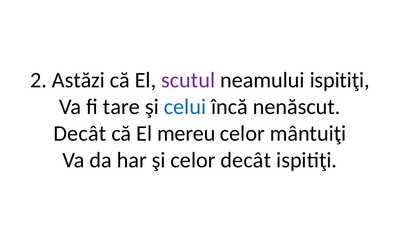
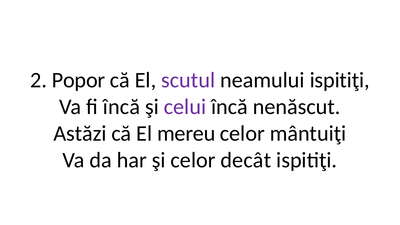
Astăzi: Astăzi -> Popor
fi tare: tare -> încă
celui colour: blue -> purple
Decât at (80, 133): Decât -> Astăzi
